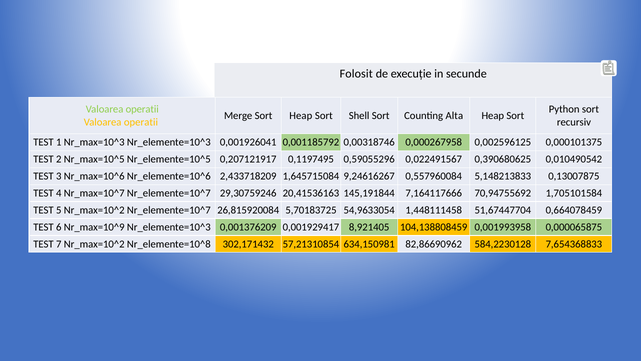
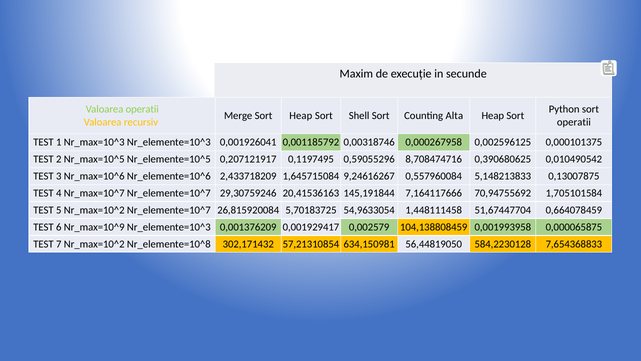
Folosit: Folosit -> Maxim
operatii at (141, 122): operatii -> recursiv
recursiv at (574, 122): recursiv -> operatii
0,022491567: 0,022491567 -> 8,708474716
8,921405: 8,921405 -> 0,002579
82,86690962: 82,86690962 -> 56,44819050
